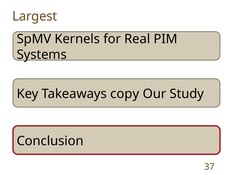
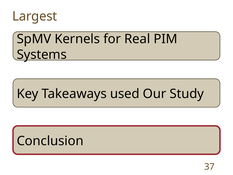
copy: copy -> used
